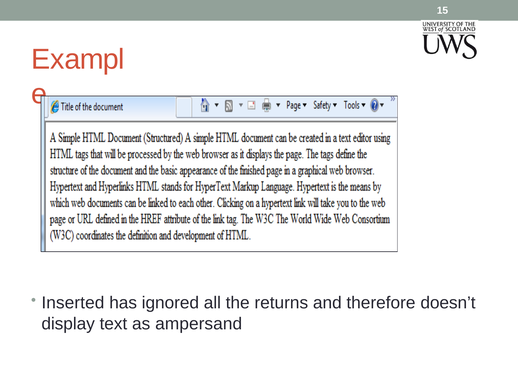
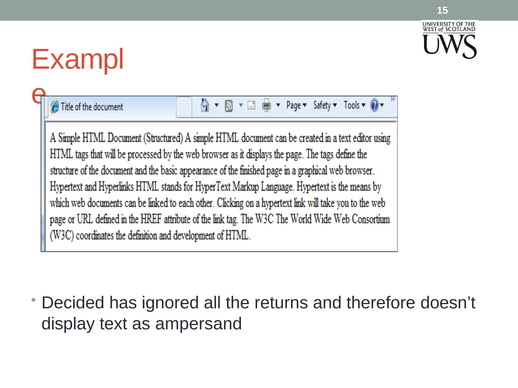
Inserted: Inserted -> Decided
